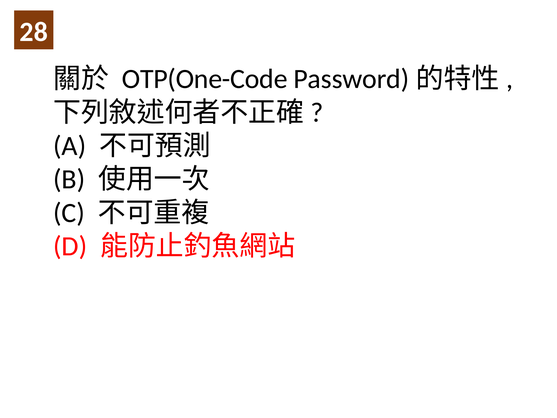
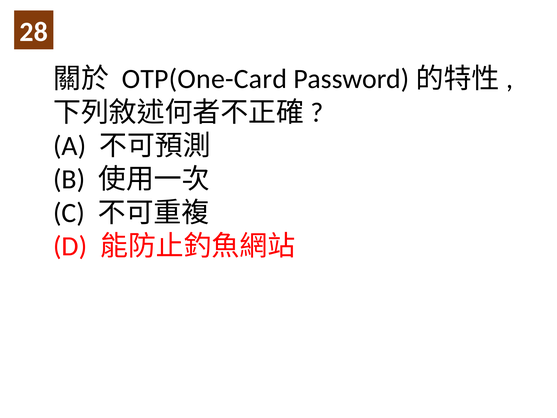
OTP(One-Code: OTP(One-Code -> OTP(One-Card
